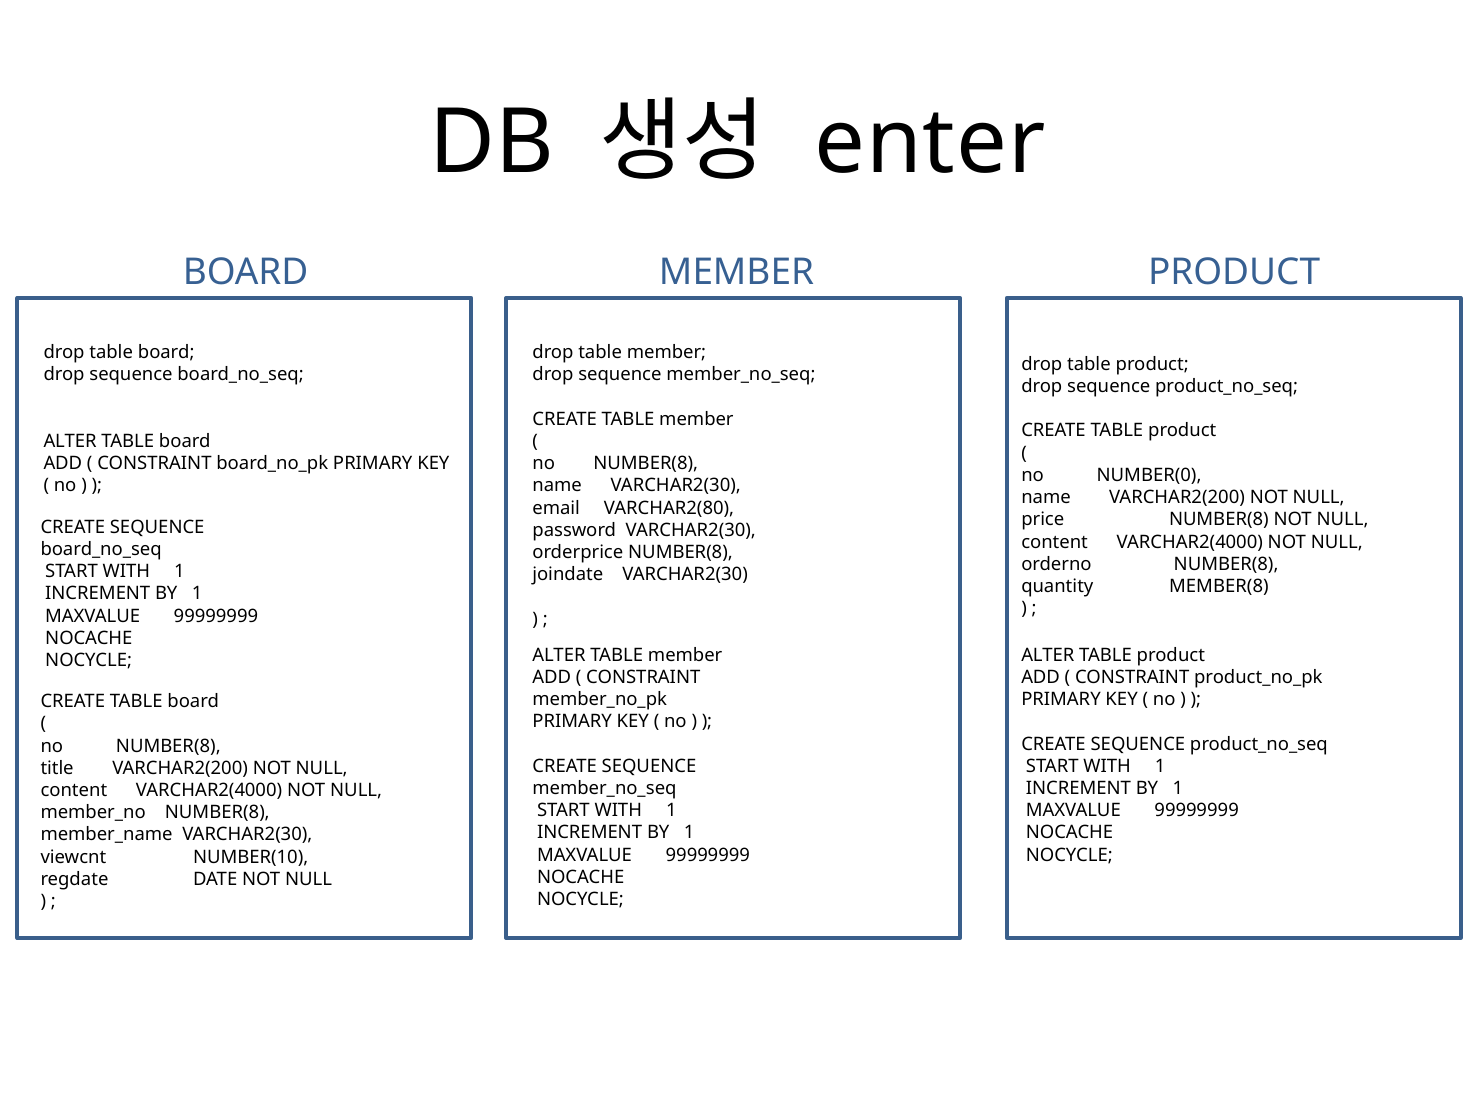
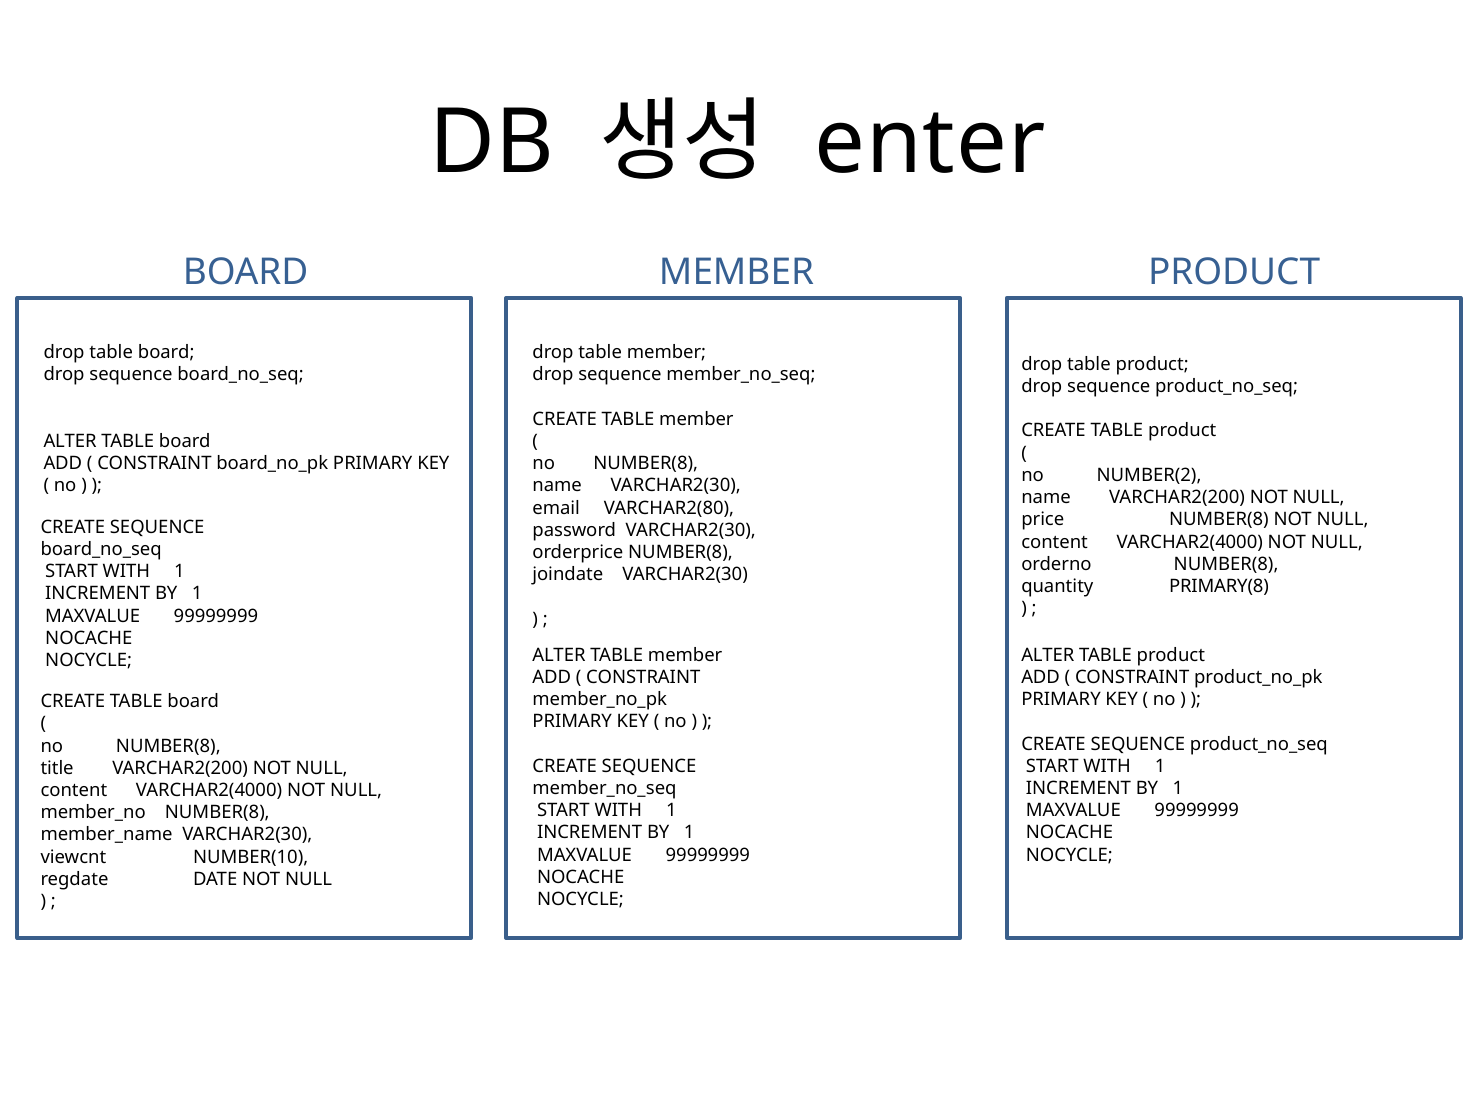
NUMBER(0: NUMBER(0 -> NUMBER(2
MEMBER(8: MEMBER(8 -> PRIMARY(8
